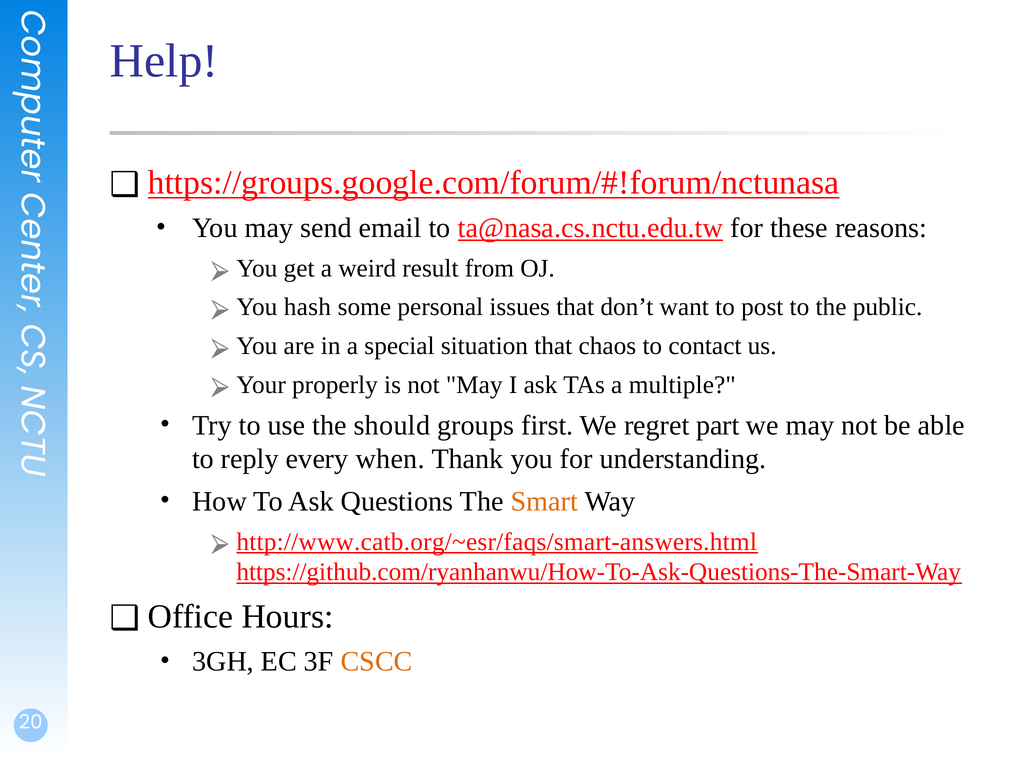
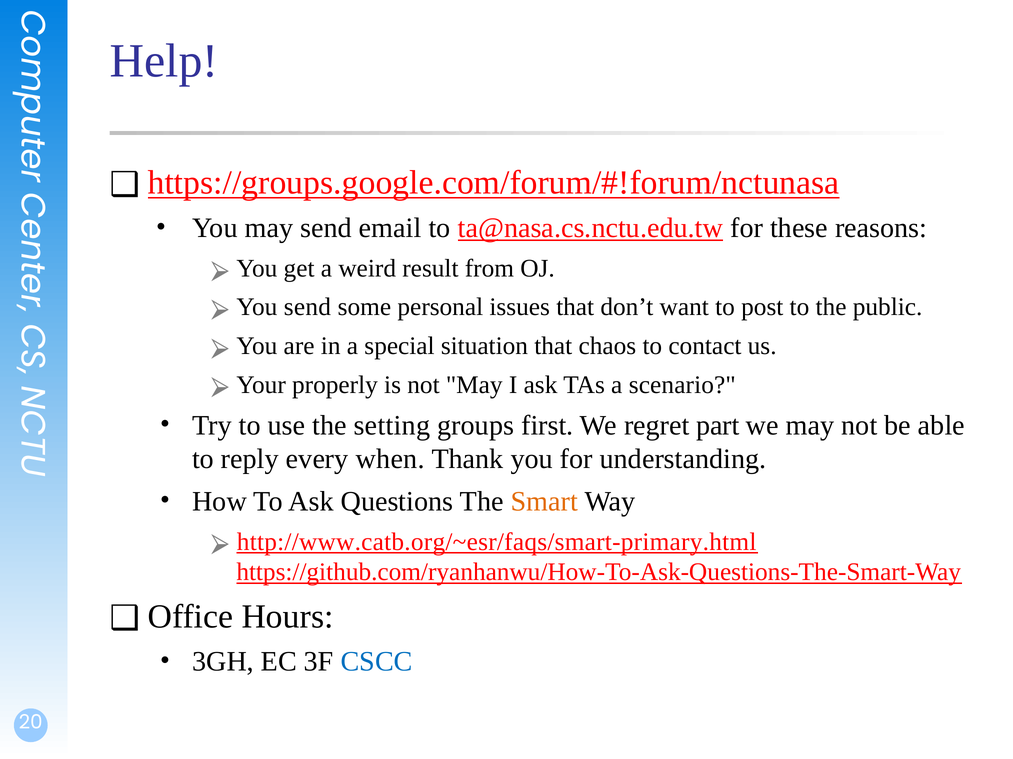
You hash: hash -> send
multiple: multiple -> scenario
should: should -> setting
http://www.catb.org/~esr/faqs/smart-answers.html: http://www.catb.org/~esr/faqs/smart-answers.html -> http://www.catb.org/~esr/faqs/smart-primary.html
CSCC colour: orange -> blue
